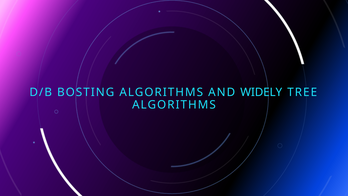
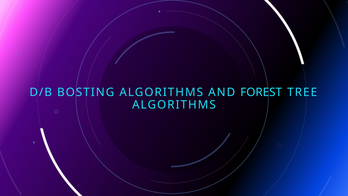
WIDELY: WIDELY -> FOREST
